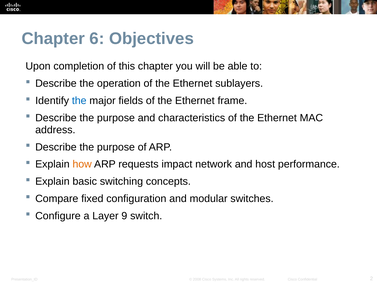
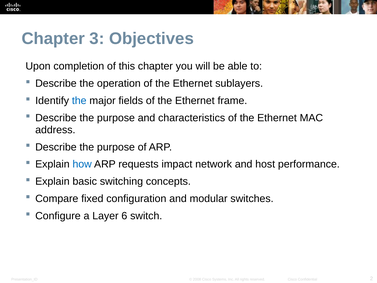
6: 6 -> 3
how colour: orange -> blue
9: 9 -> 6
